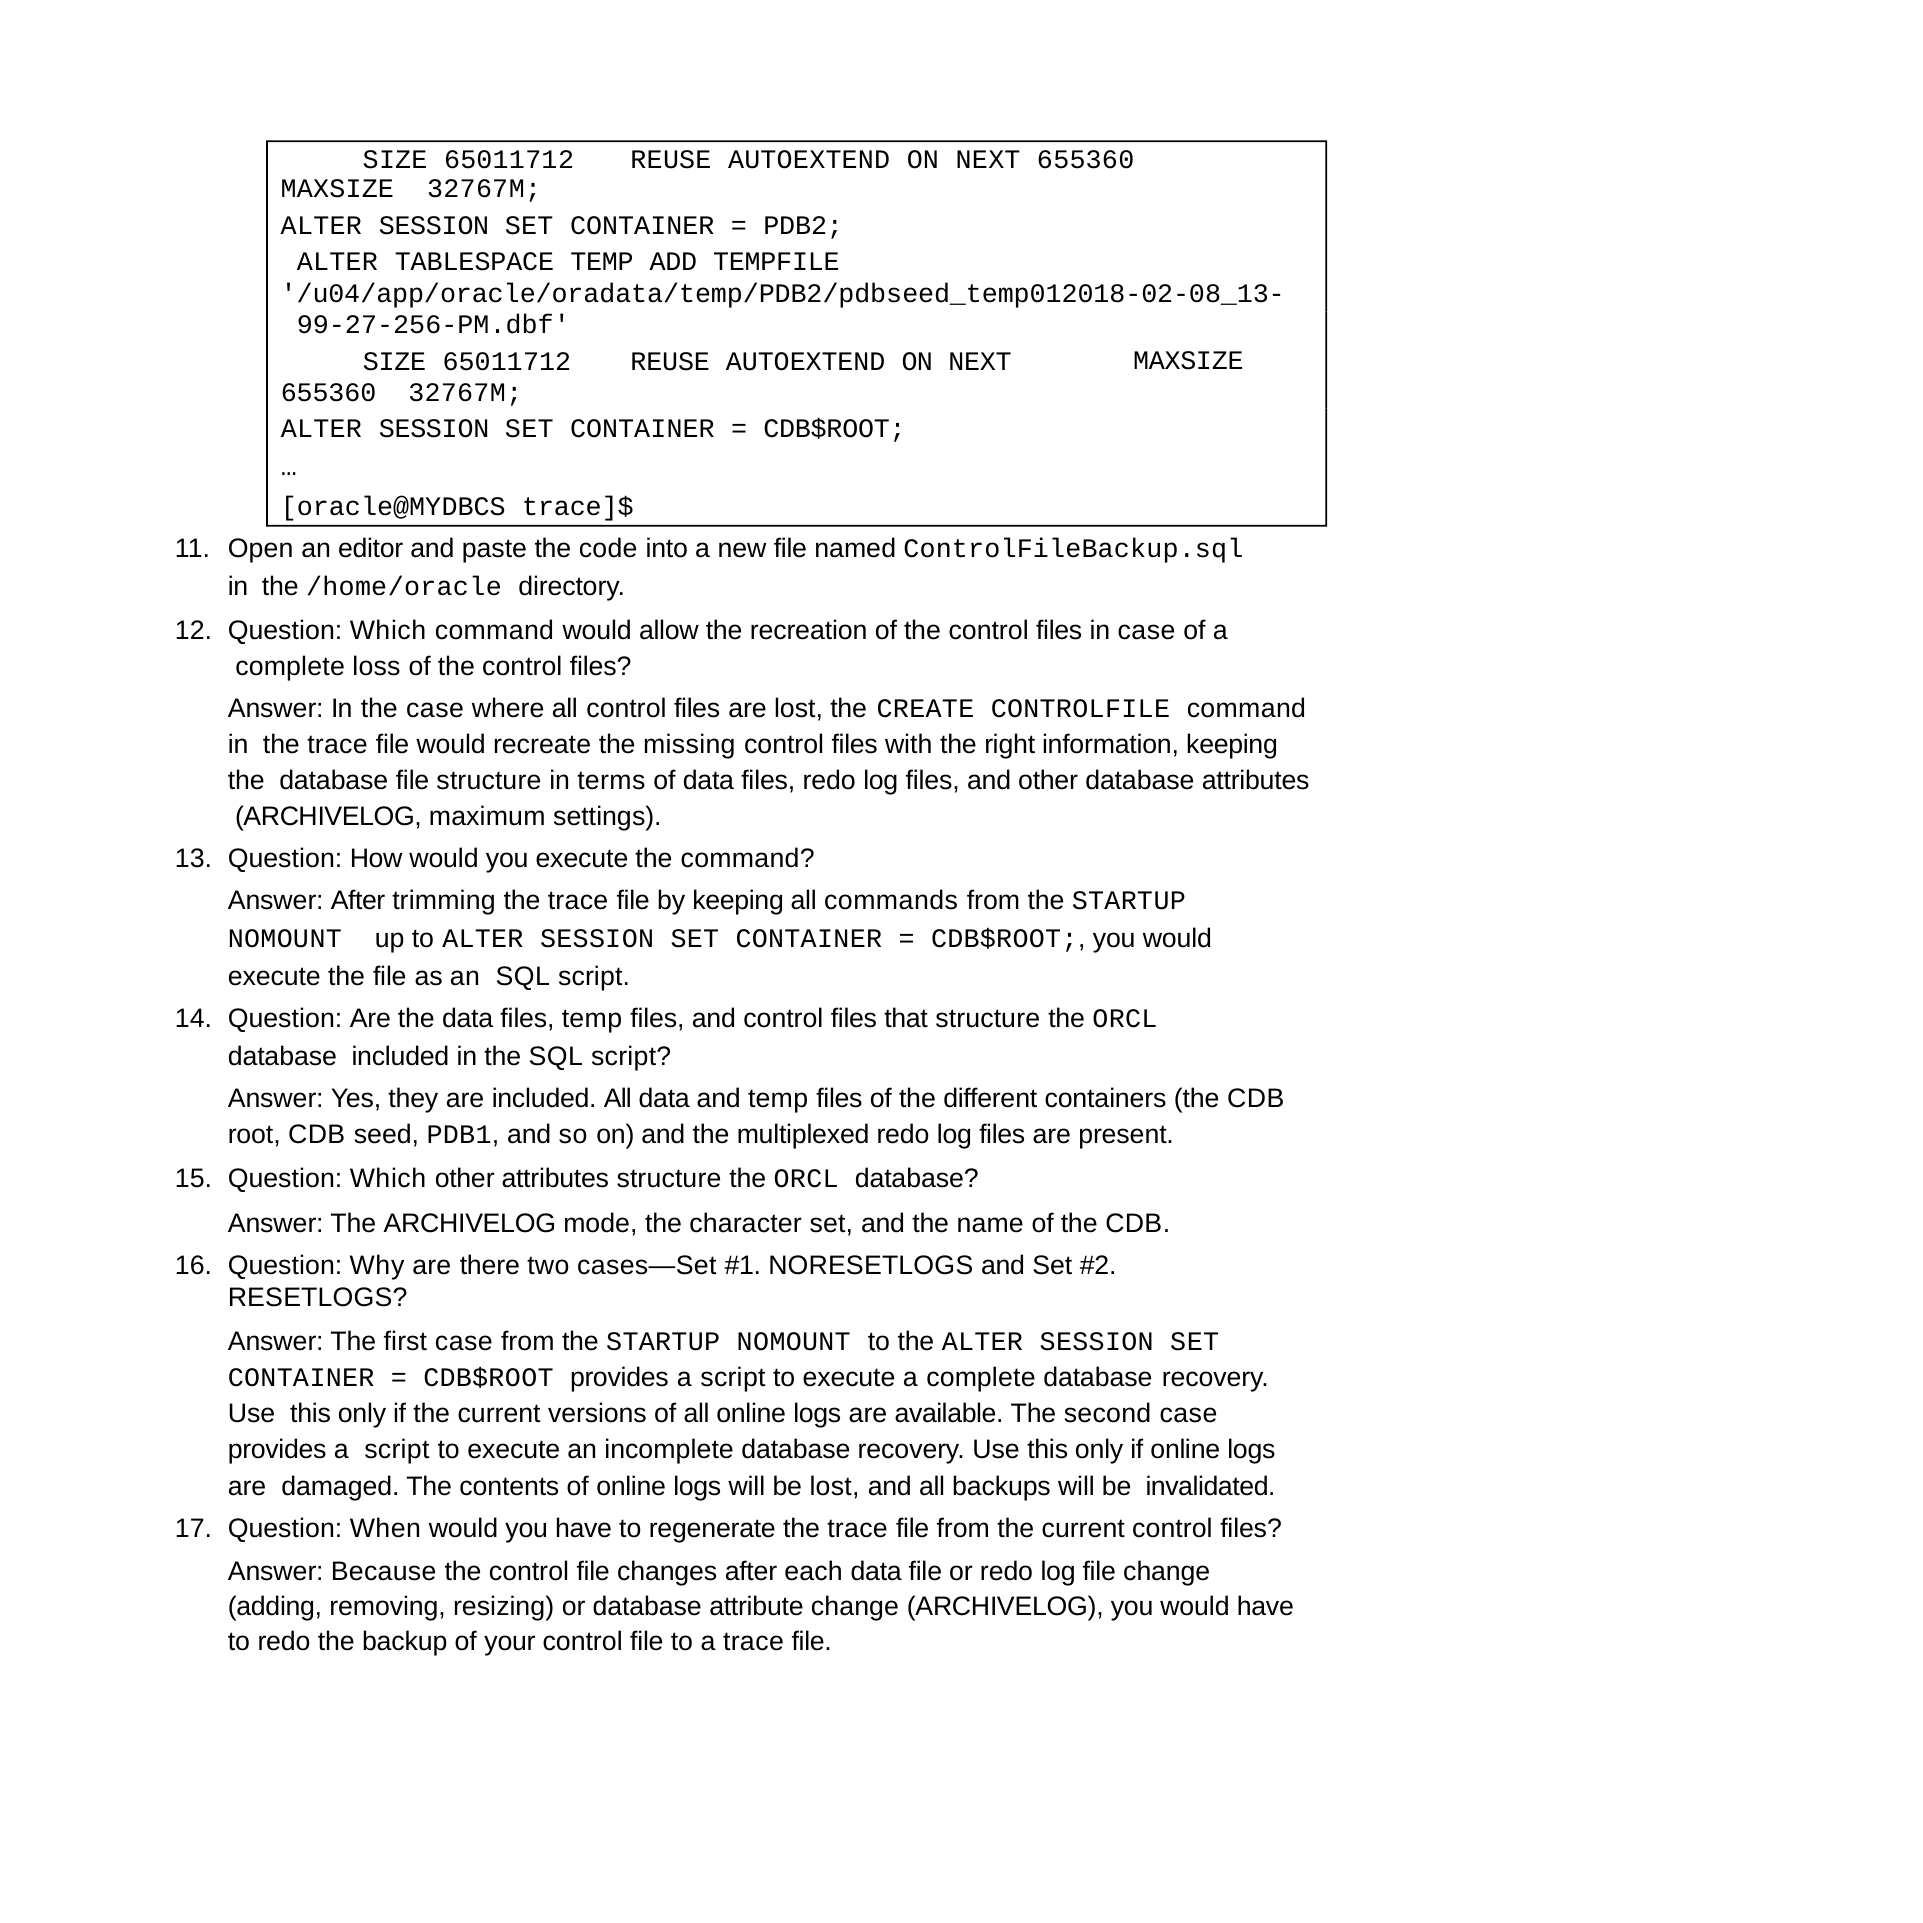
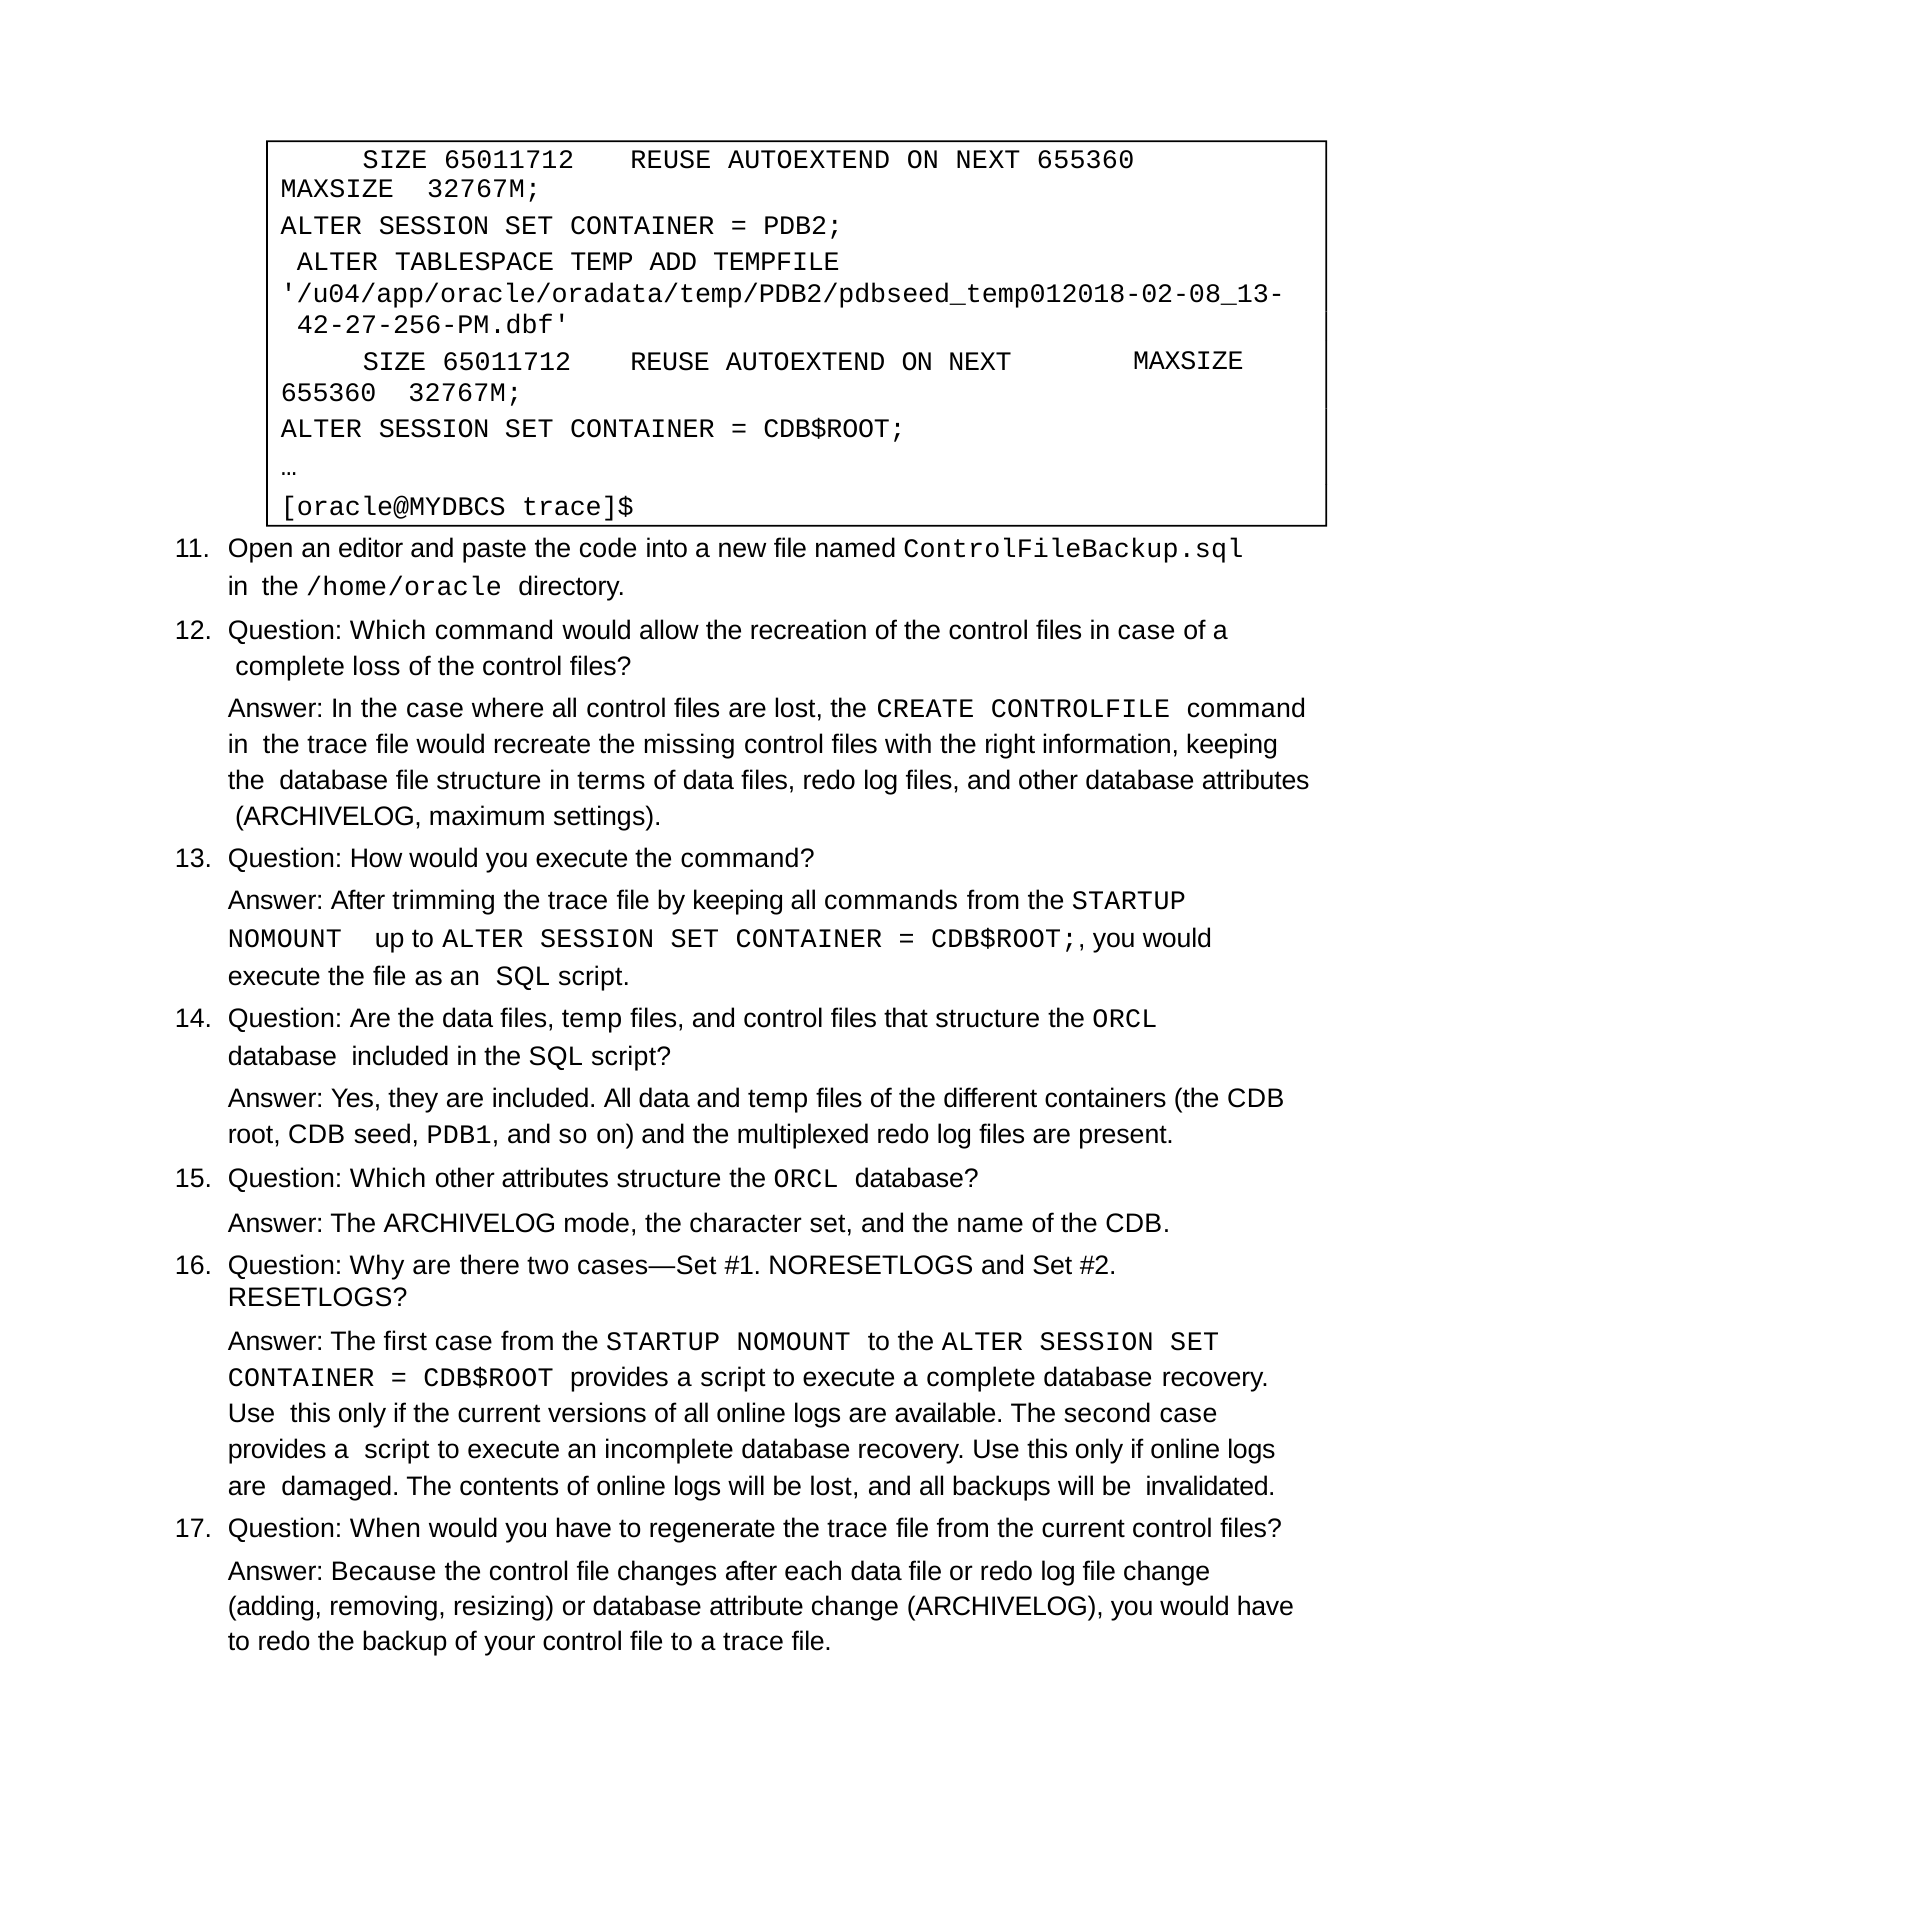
99-27-256-PM.dbf: 99-27-256-PM.dbf -> 42-27-256-PM.dbf
